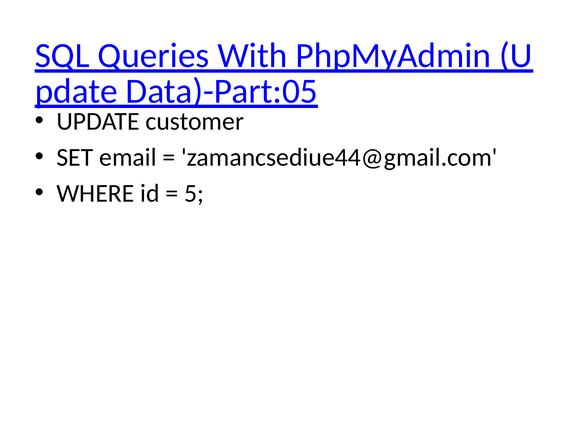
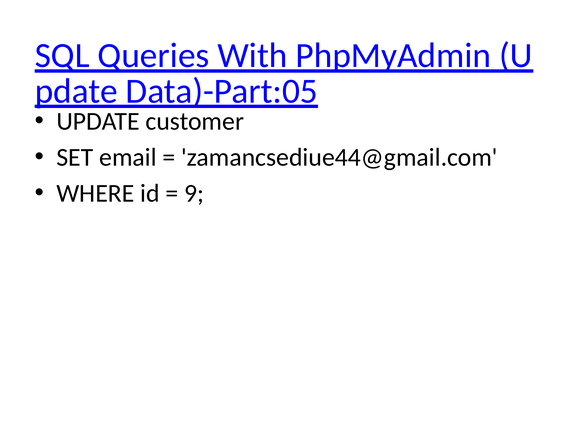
5: 5 -> 9
